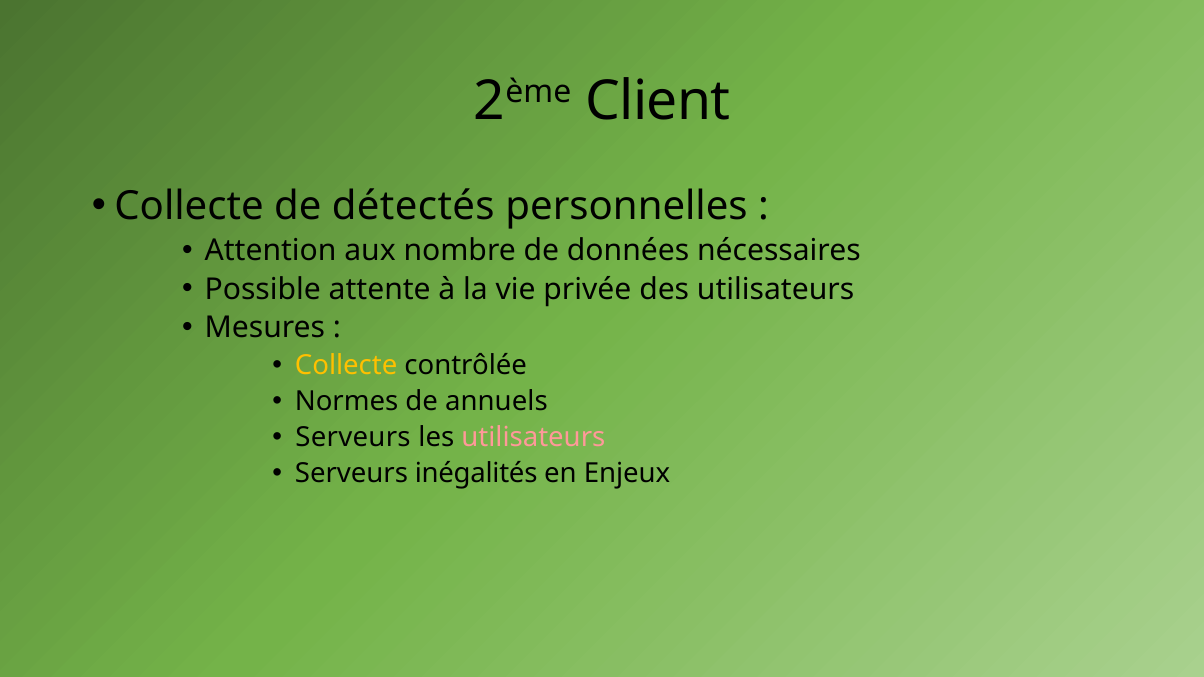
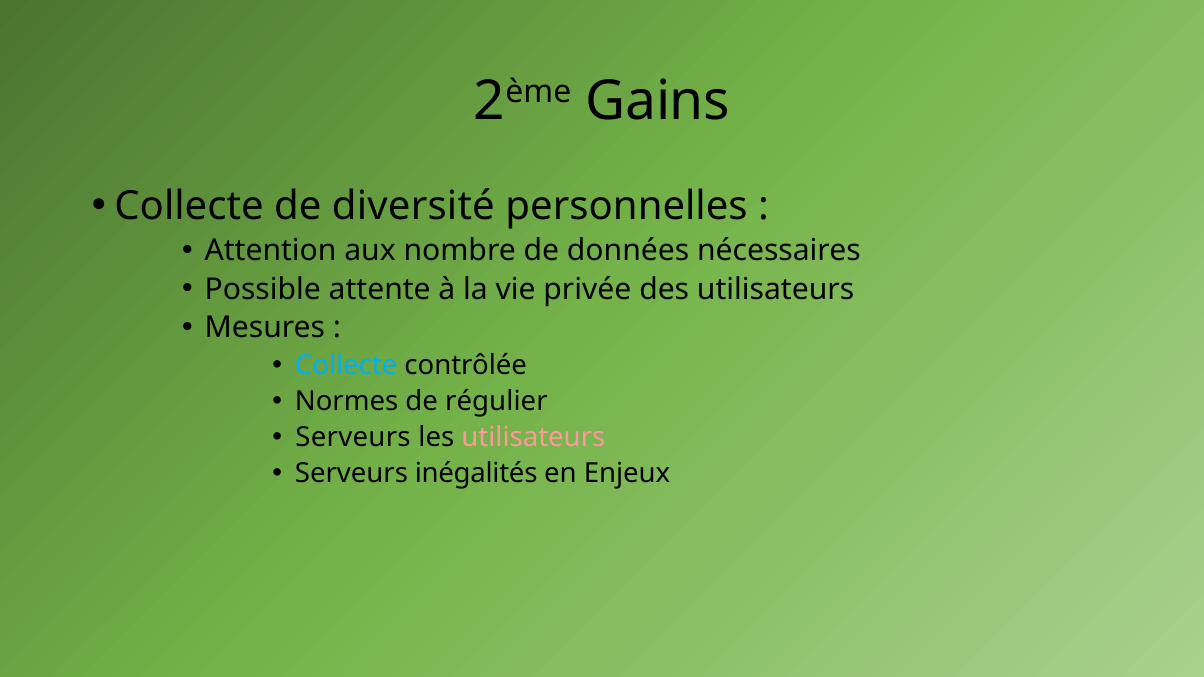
Client: Client -> Gains
détectés: détectés -> diversité
Collecte at (346, 365) colour: yellow -> light blue
annuels: annuels -> régulier
